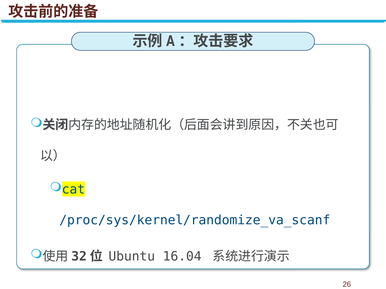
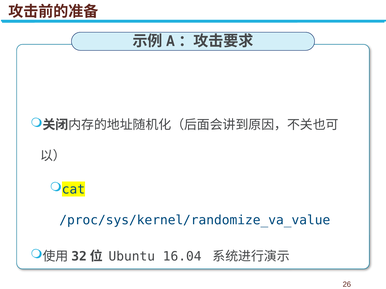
/proc/sys/kernel/randomize_va_scanf: /proc/sys/kernel/randomize_va_scanf -> /proc/sys/kernel/randomize_va_value
